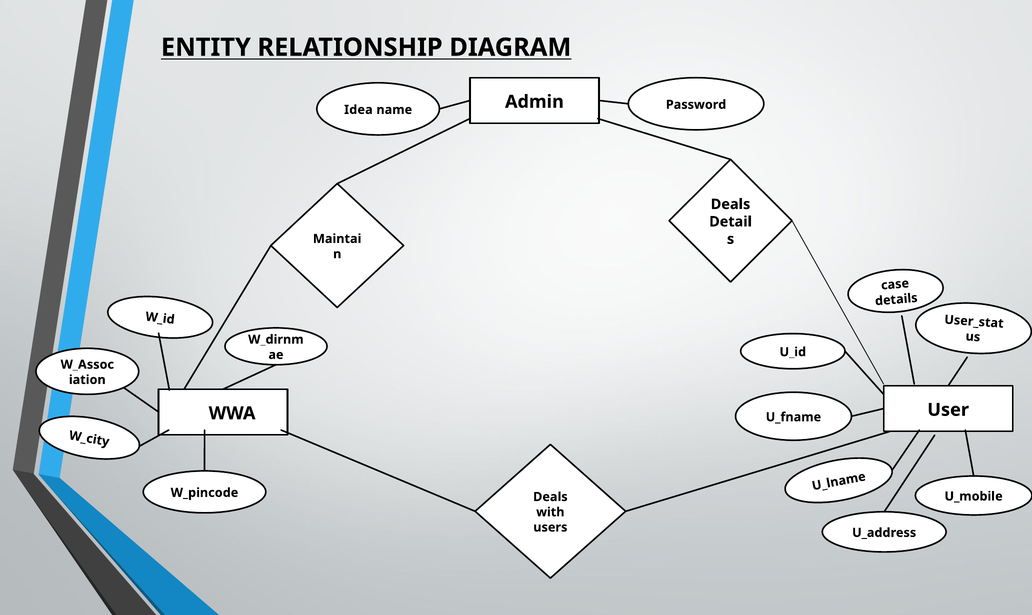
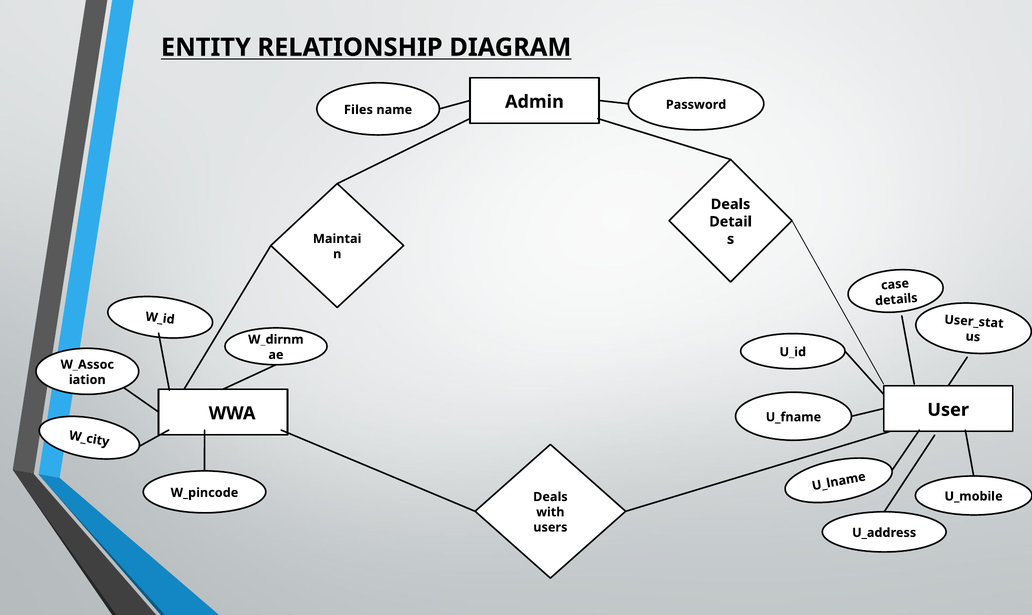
Idea: Idea -> Files
